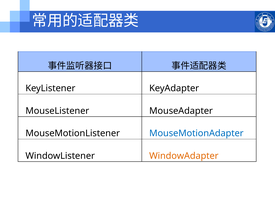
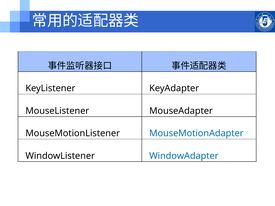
WindowAdapter colour: orange -> blue
